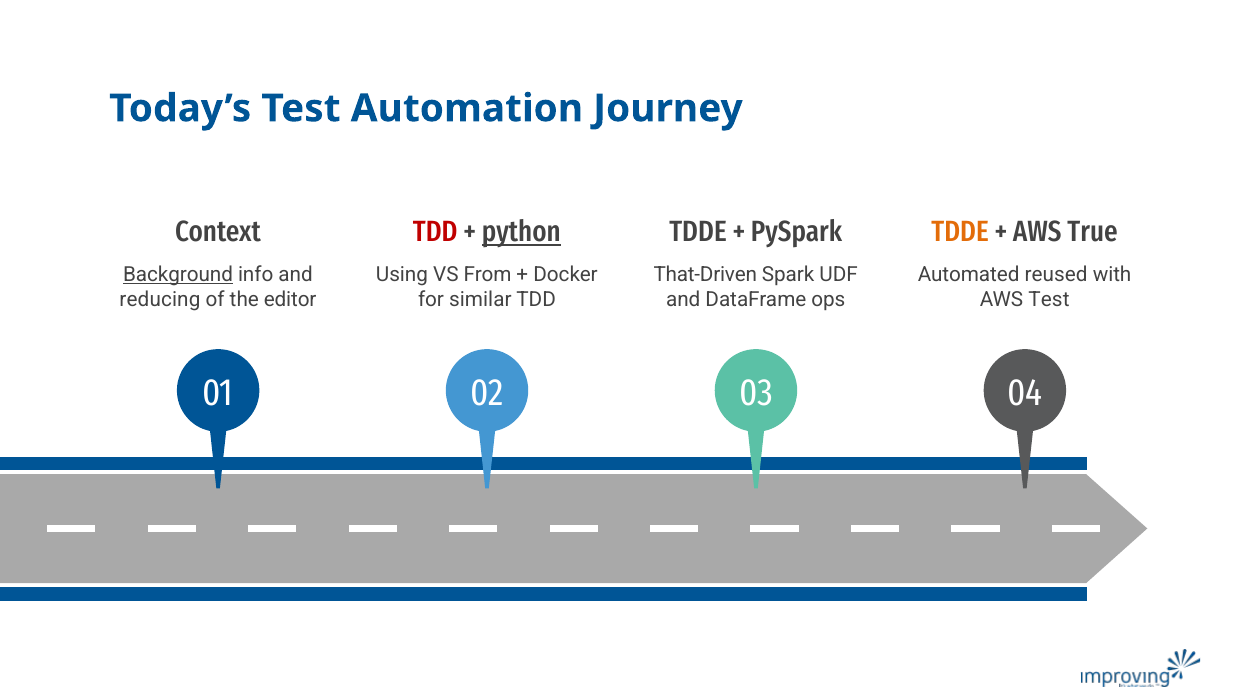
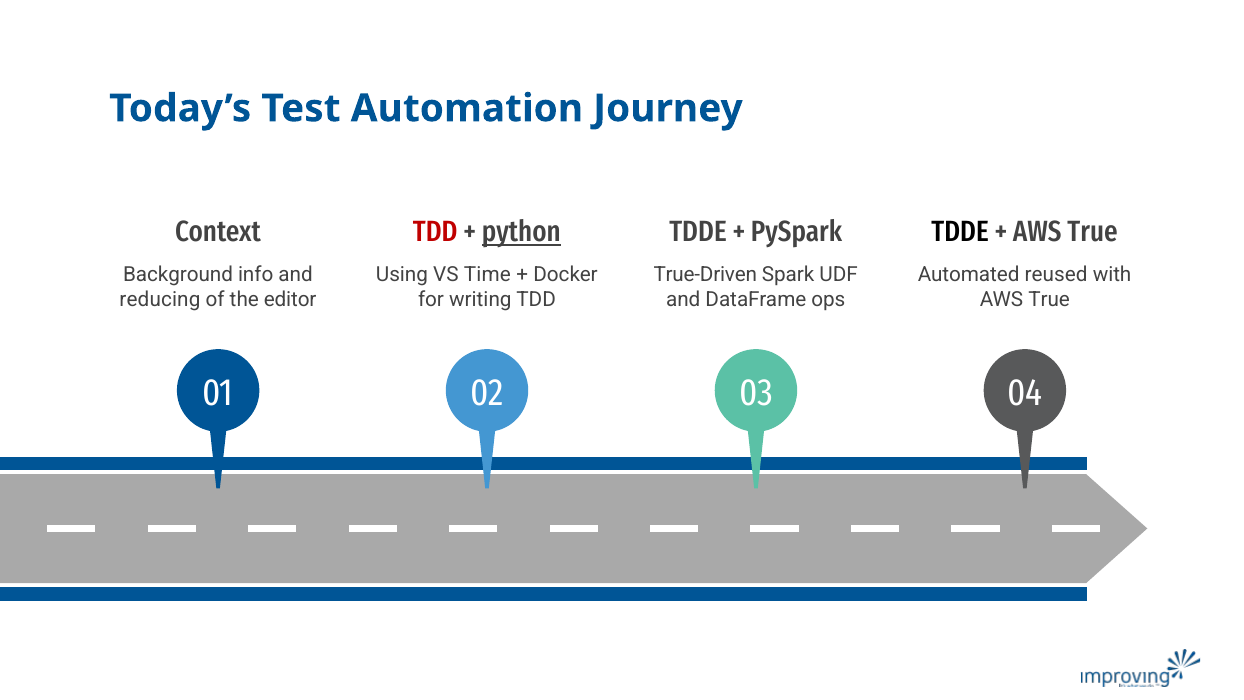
TDDE at (960, 232) colour: orange -> black
Background underline: present -> none
From: From -> Time
That-Driven: That-Driven -> True-Driven
similar: similar -> writing
Test at (1049, 299): Test -> True
